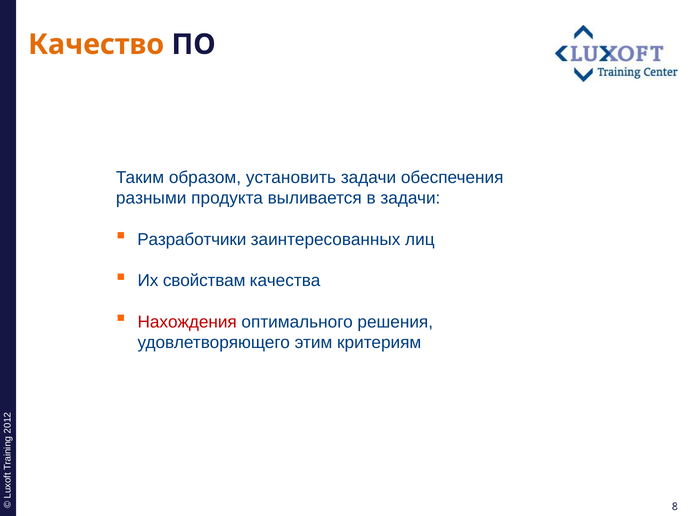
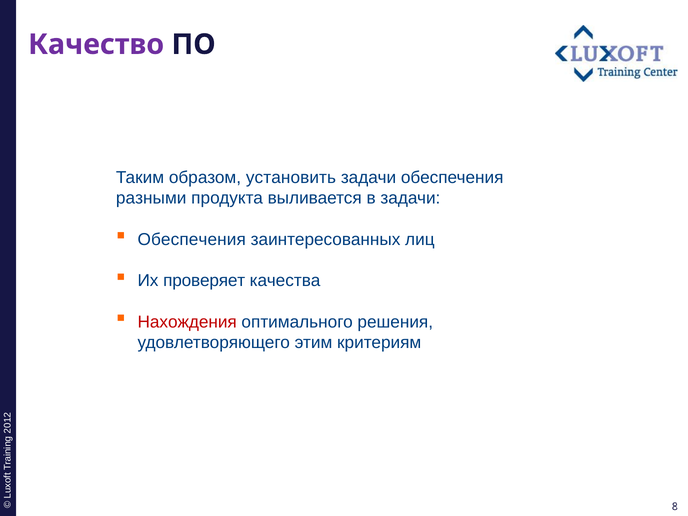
Качество colour: orange -> purple
Разработчики at (192, 239): Разработчики -> Обеспечения
свойствам: свойствам -> проверяет
